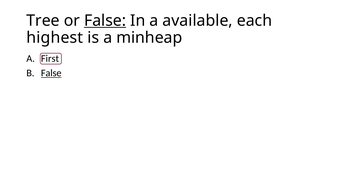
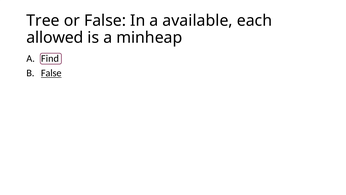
False at (105, 21) underline: present -> none
highest: highest -> allowed
First: First -> Find
